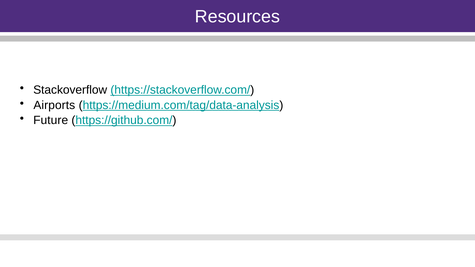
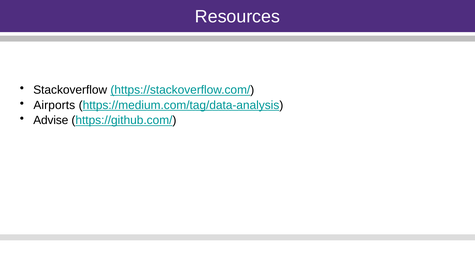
Future: Future -> Advise
